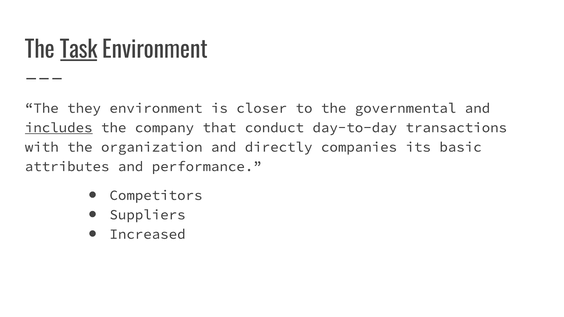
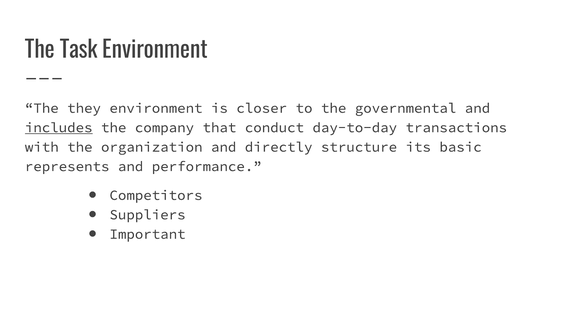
Task underline: present -> none
companies: companies -> structure
attributes: attributes -> represents
Increased: Increased -> Important
